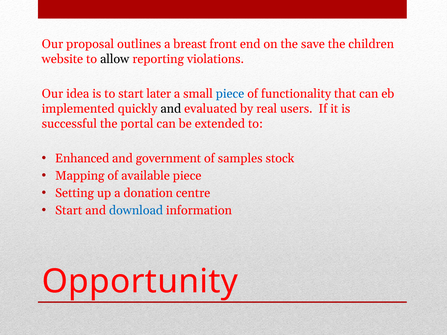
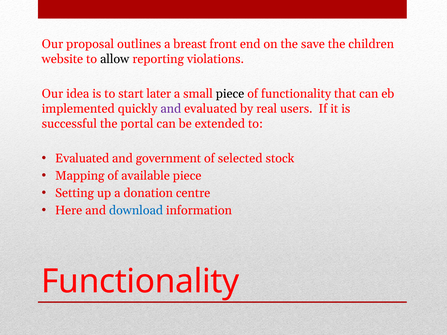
piece at (230, 94) colour: blue -> black
and at (171, 109) colour: black -> purple
Enhanced at (82, 158): Enhanced -> Evaluated
samples: samples -> selected
Start at (69, 211): Start -> Here
Opportunity at (140, 282): Opportunity -> Functionality
